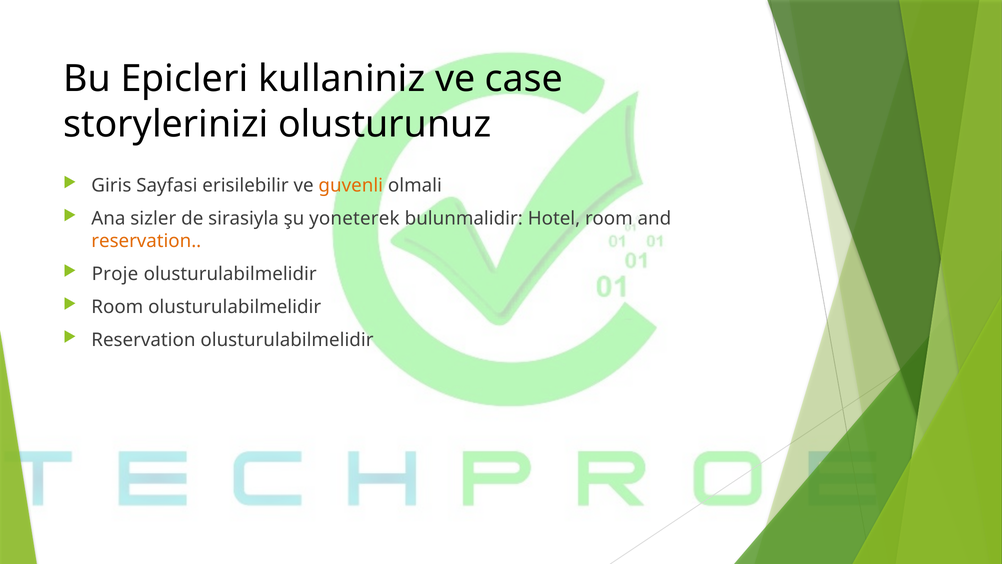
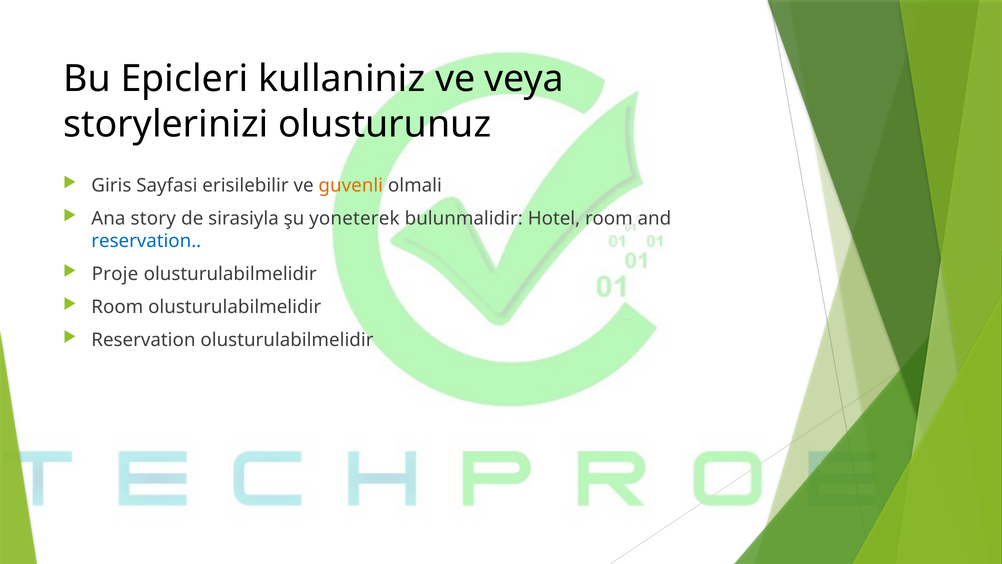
case: case -> veya
sizler: sizler -> story
reservation at (146, 241) colour: orange -> blue
